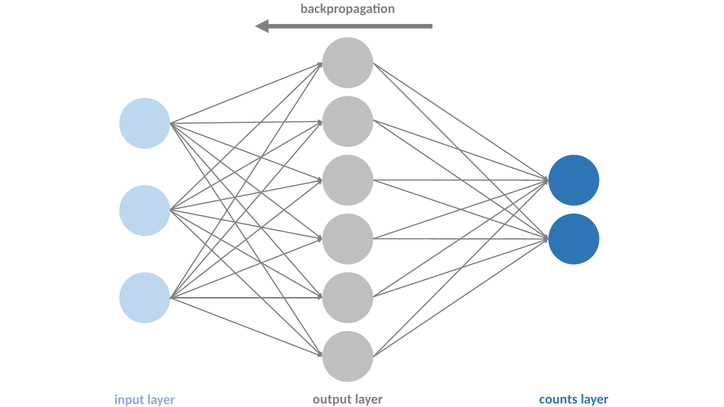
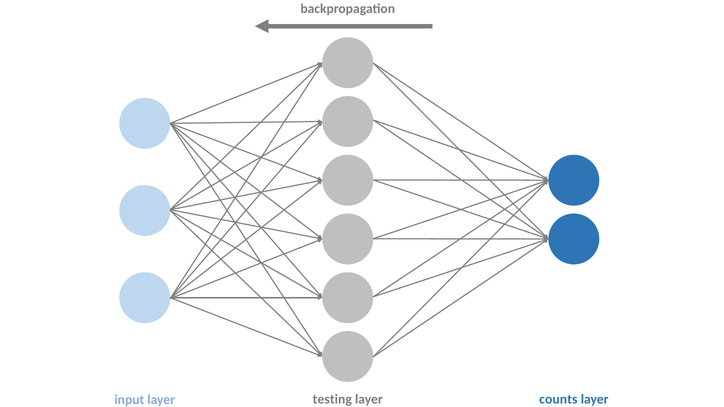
output: output -> testing
